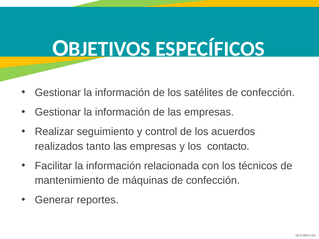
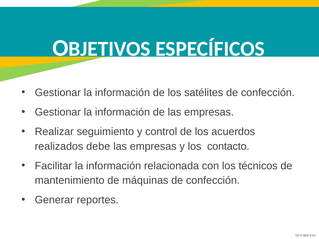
tanto: tanto -> debe
